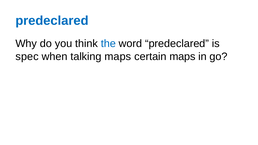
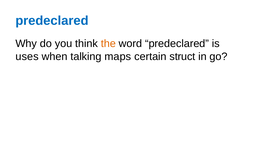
the colour: blue -> orange
spec: spec -> uses
certain maps: maps -> struct
